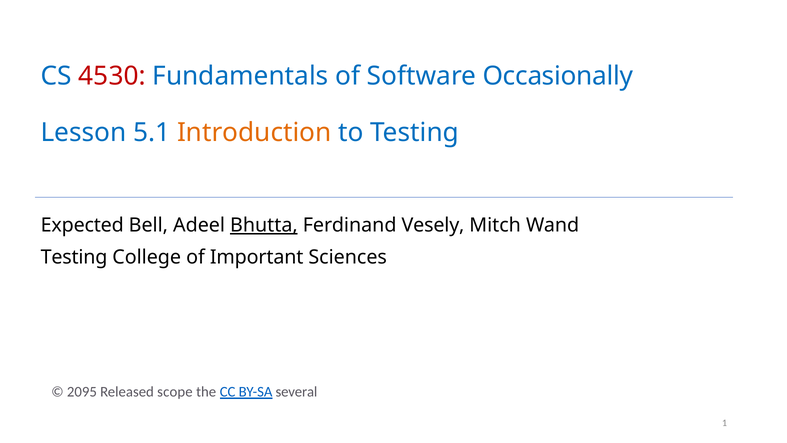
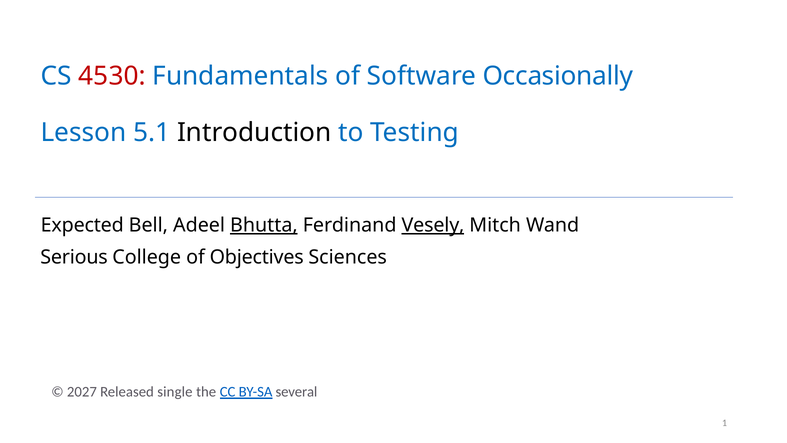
Introduction colour: orange -> black
Vesely underline: none -> present
Testing at (74, 257): Testing -> Serious
Important: Important -> Objectives
2095: 2095 -> 2027
scope: scope -> single
